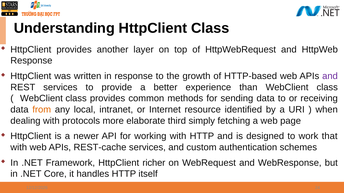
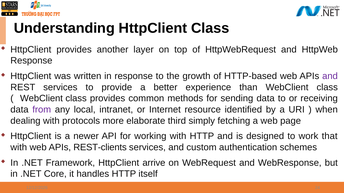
from colour: orange -> purple
REST-cache: REST-cache -> REST-clients
richer: richer -> arrive
